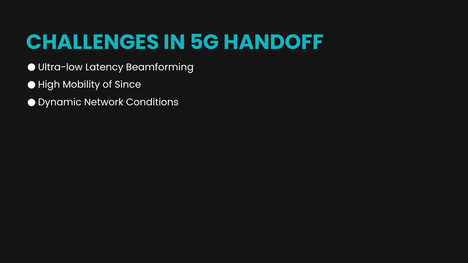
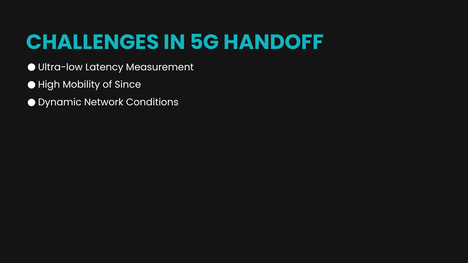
Beamforming: Beamforming -> Measurement
